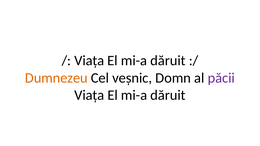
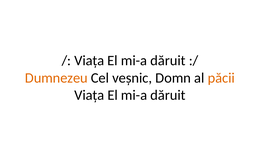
păcii colour: purple -> orange
